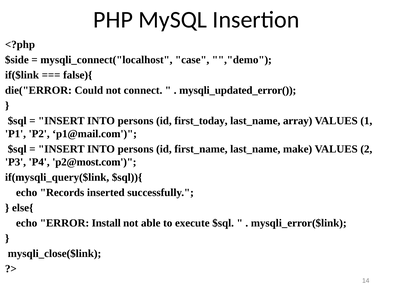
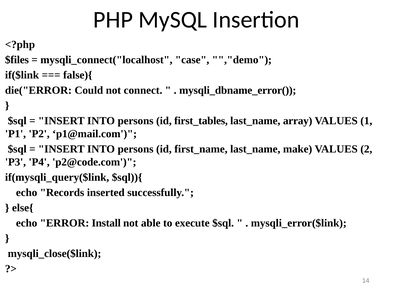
$side: $side -> $files
mysqli_updated_error(: mysqli_updated_error( -> mysqli_dbname_error(
first_today: first_today -> first_tables
p2@most.com: p2@most.com -> p2@code.com
